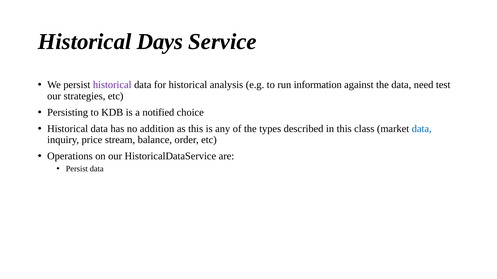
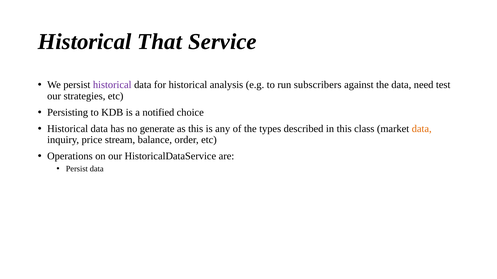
Days: Days -> That
information: information -> subscribers
addition: addition -> generate
data at (422, 129) colour: blue -> orange
